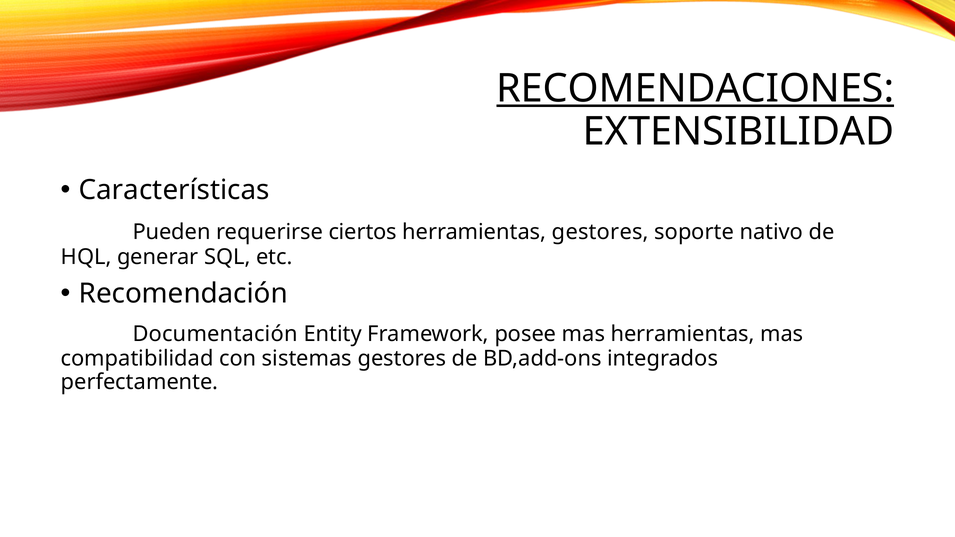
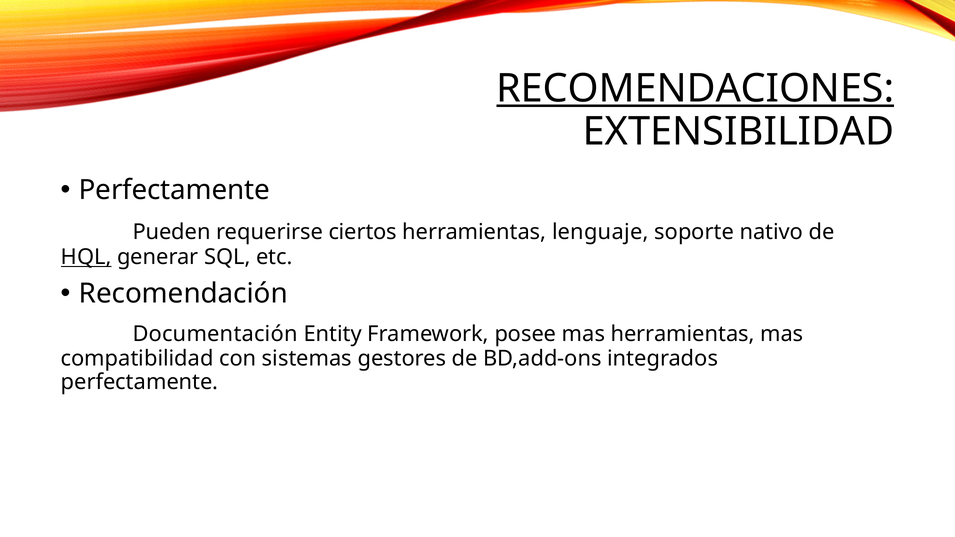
Características at (174, 190): Características -> Perfectamente
herramientas gestores: gestores -> lenguaje
HQL underline: none -> present
